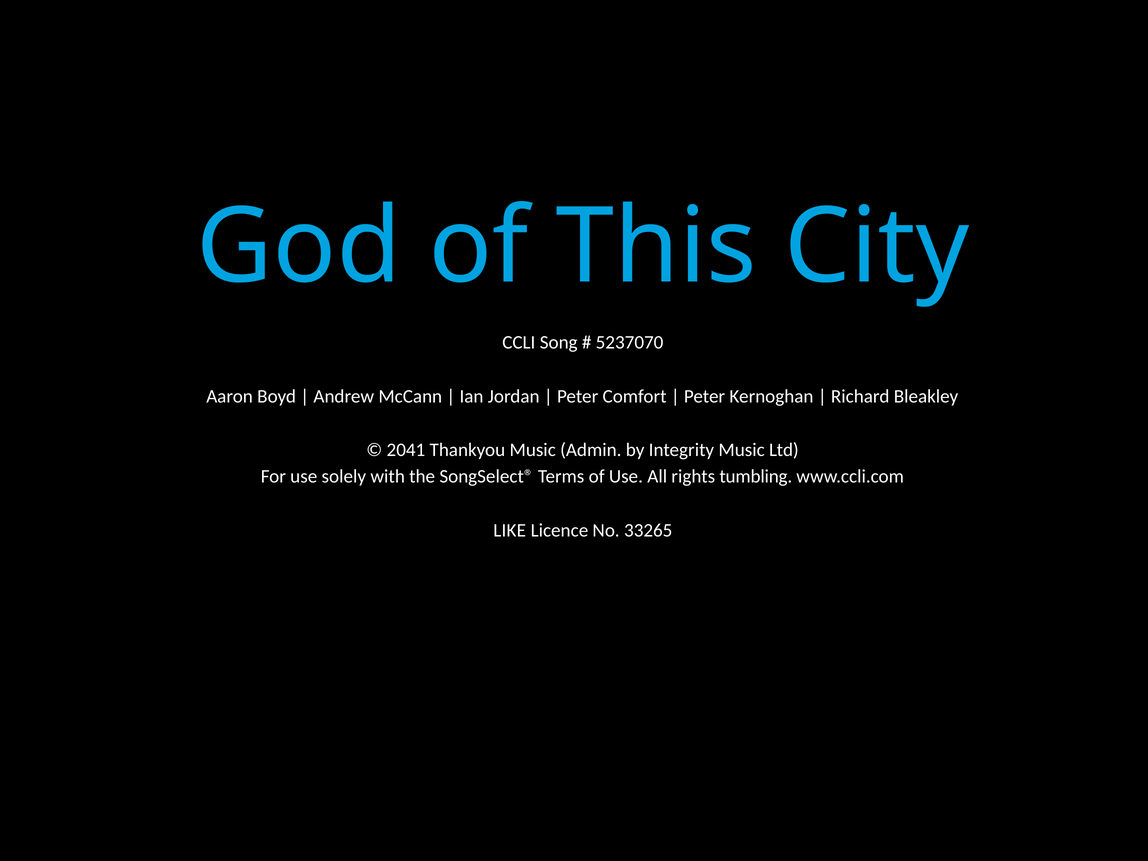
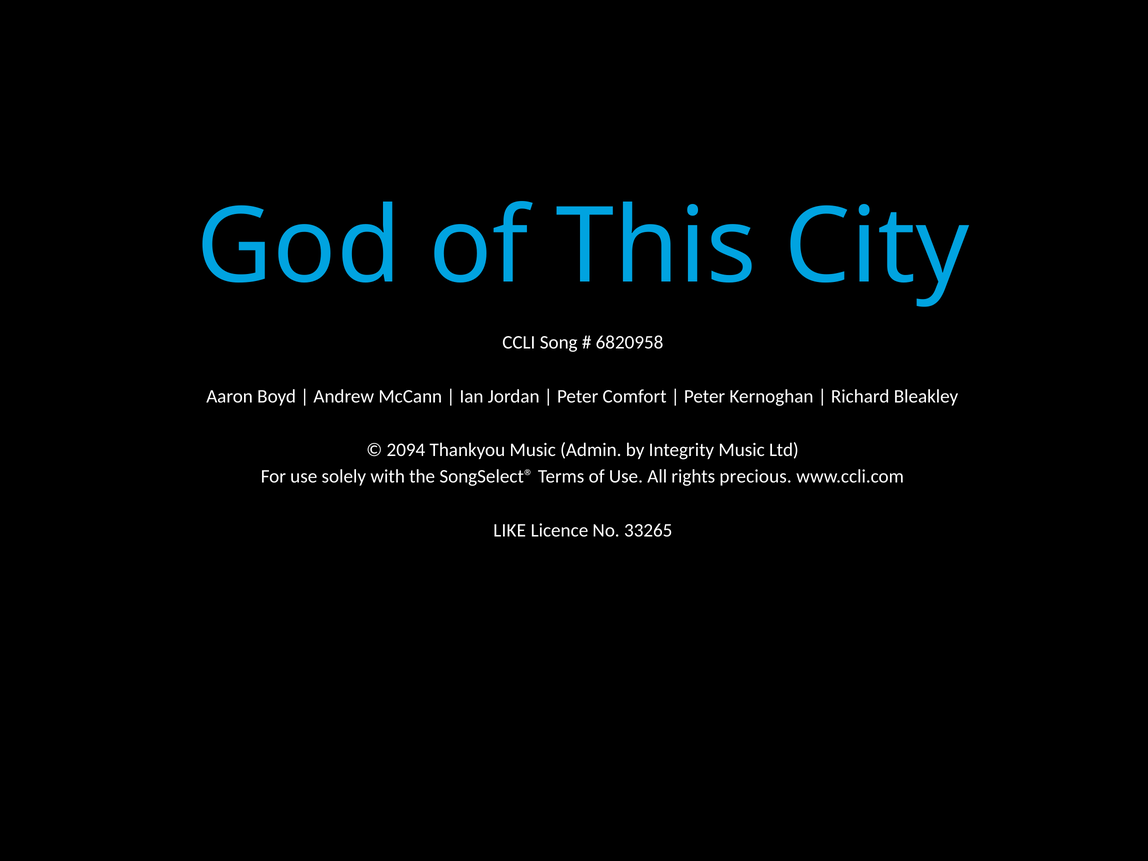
5237070: 5237070 -> 6820958
2041: 2041 -> 2094
tumbling: tumbling -> precious
